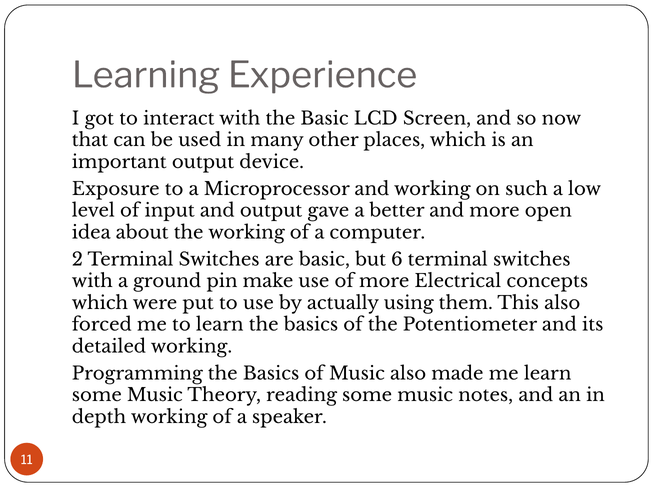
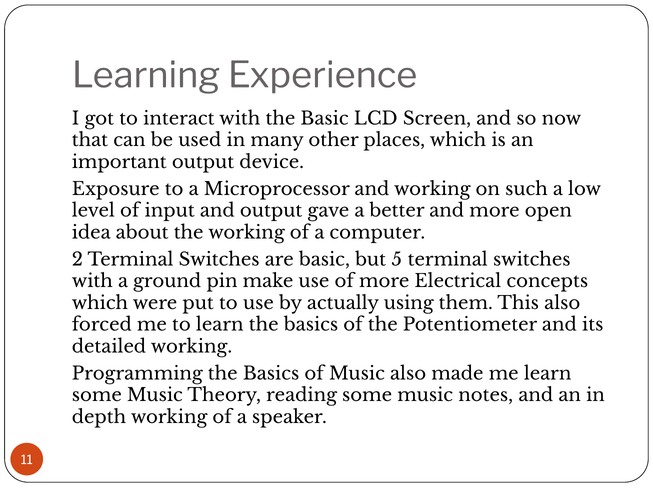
6: 6 -> 5
